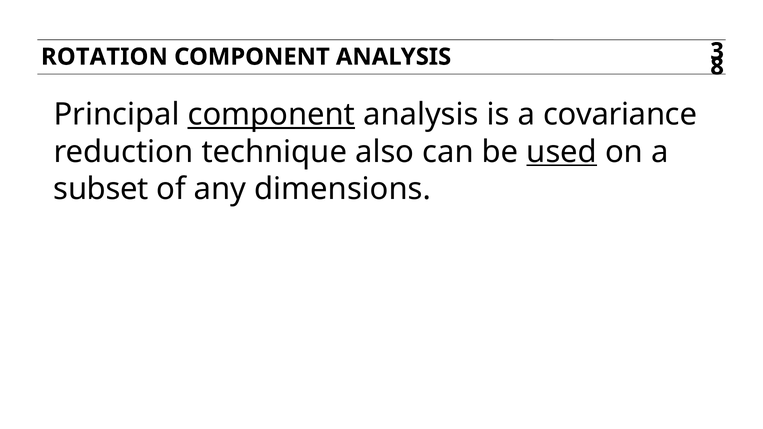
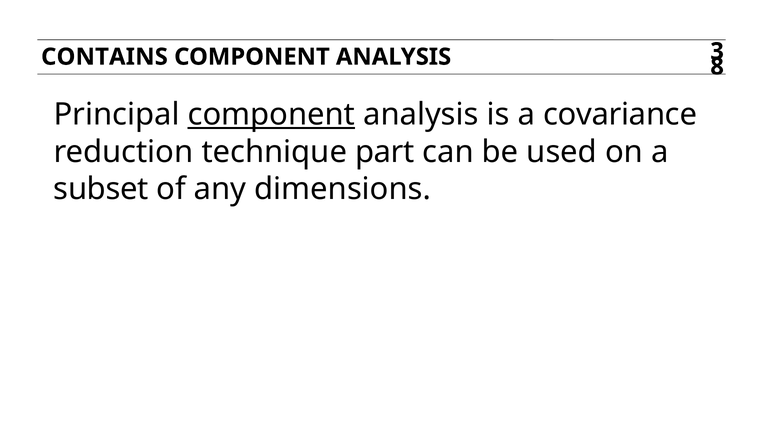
ROTATION: ROTATION -> CONTAINS
also: also -> part
used underline: present -> none
